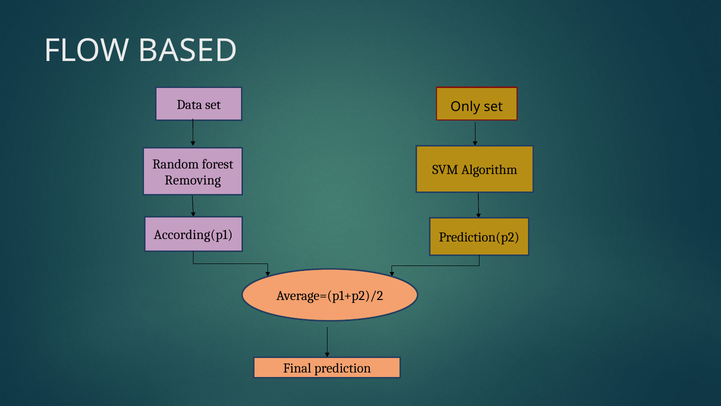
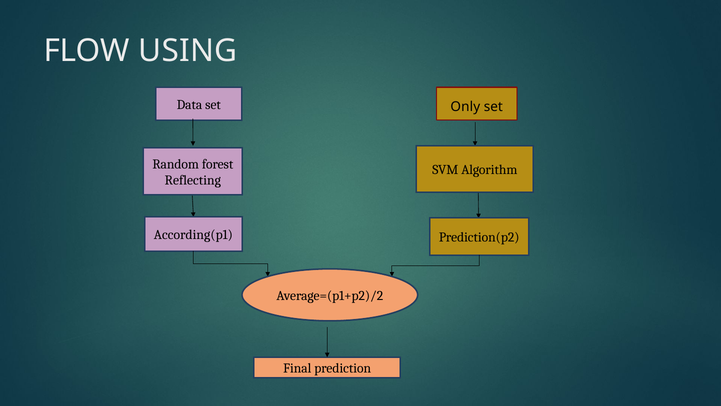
BASED: BASED -> USING
Removing: Removing -> Reflecting
